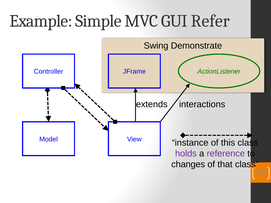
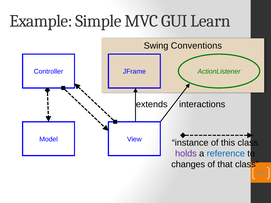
Refer: Refer -> Learn
Demonstrate: Demonstrate -> Conventions
reference colour: purple -> blue
